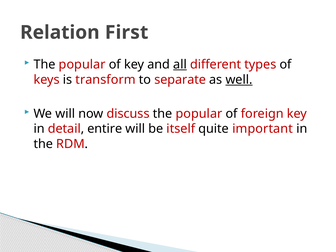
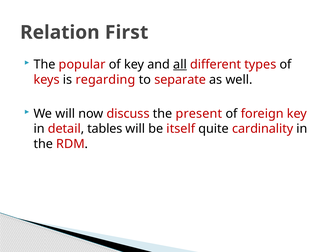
transform: transform -> regarding
well underline: present -> none
discuss the popular: popular -> present
entire: entire -> tables
important: important -> cardinality
